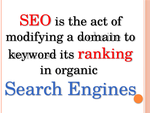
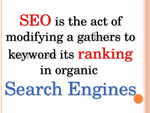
domain: domain -> gathers
